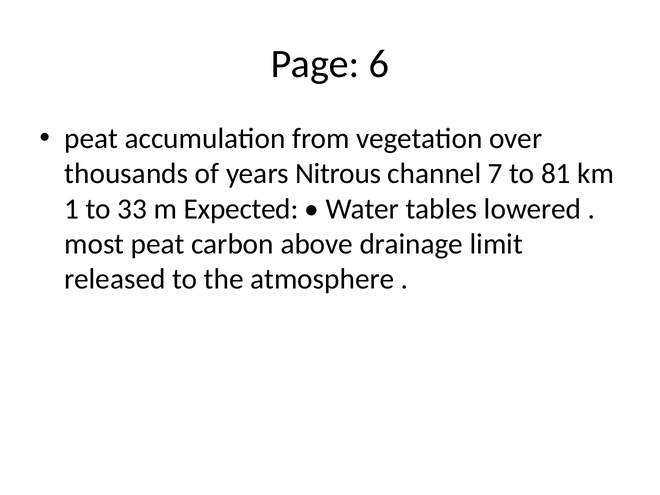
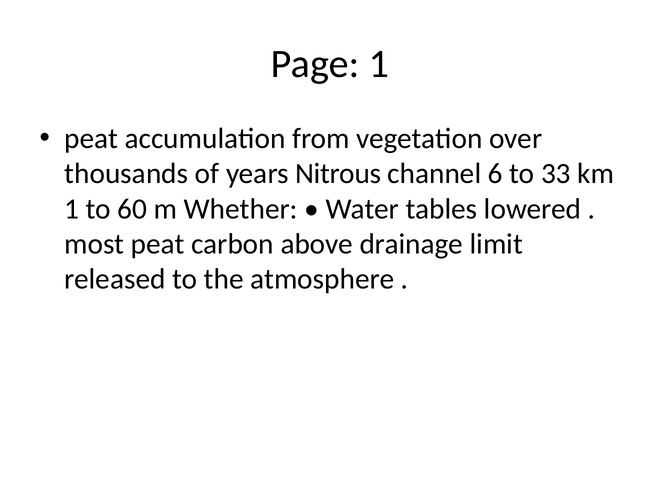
Page 6: 6 -> 1
7: 7 -> 6
81: 81 -> 33
33: 33 -> 60
Expected: Expected -> Whether
